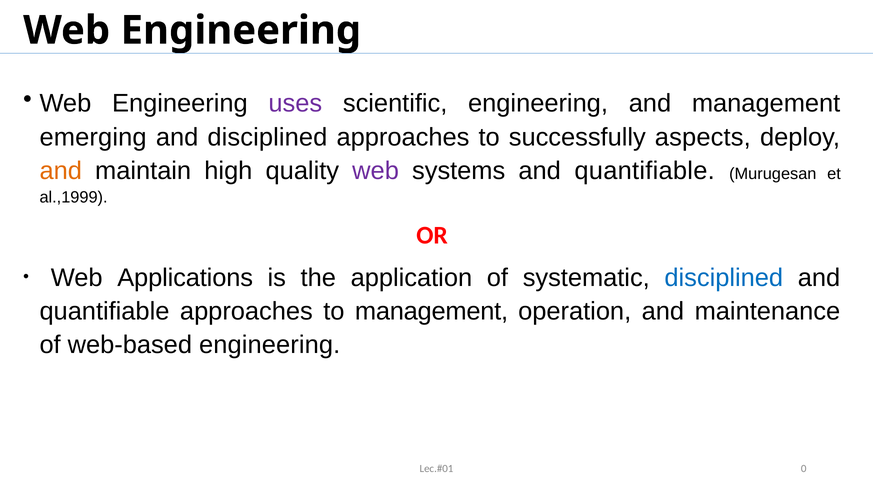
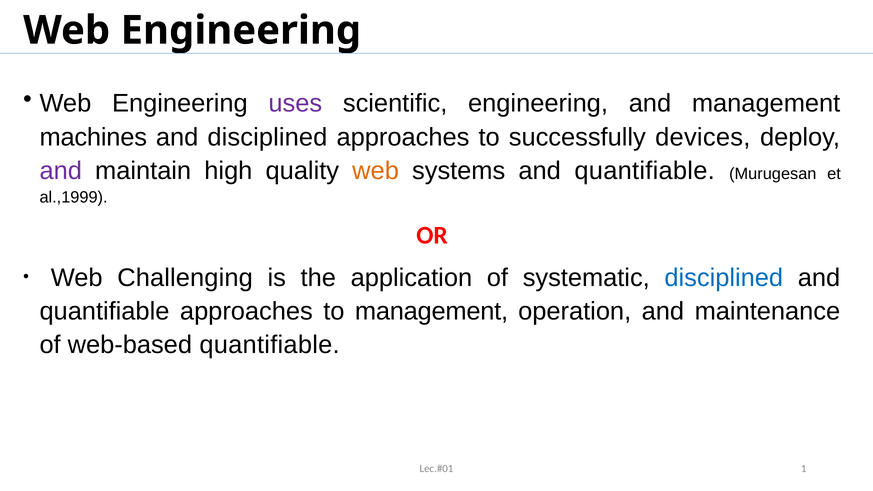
emerging: emerging -> machines
aspects: aspects -> devices
and at (61, 171) colour: orange -> purple
web at (376, 171) colour: purple -> orange
Applications: Applications -> Challenging
web-based engineering: engineering -> quantifiable
0: 0 -> 1
